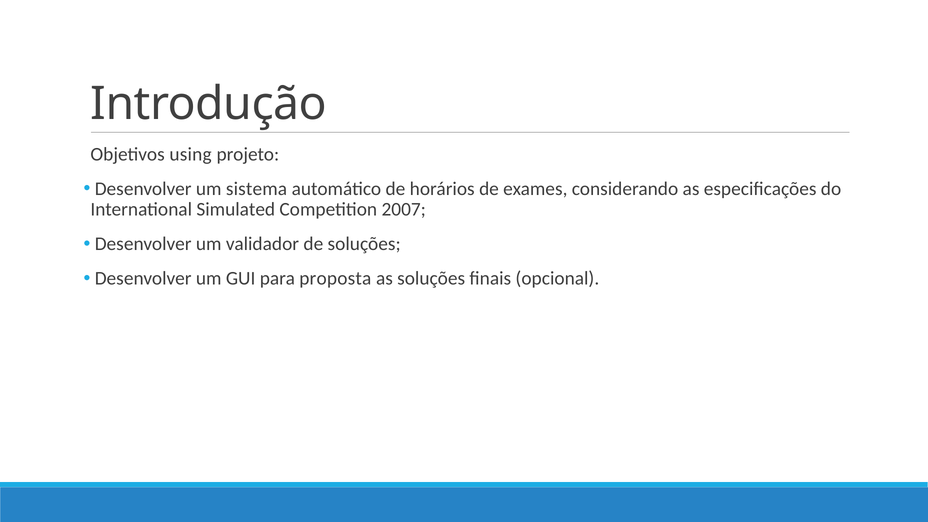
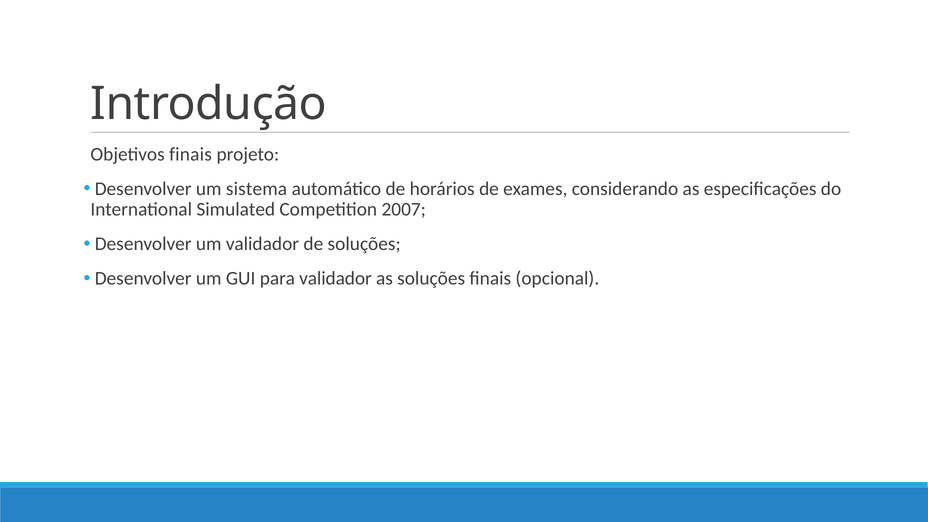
Objetivos using: using -> finais
para proposta: proposta -> validador
